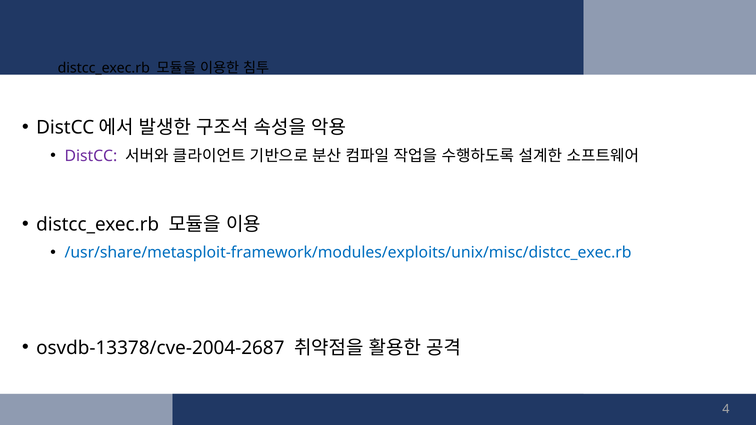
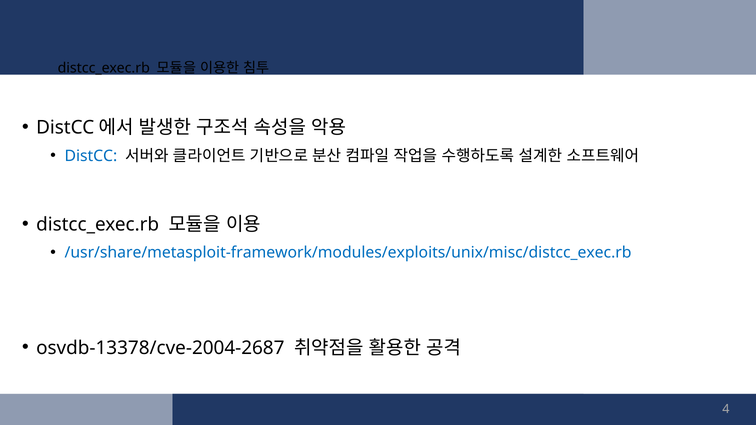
DistCC at (91, 156) colour: purple -> blue
